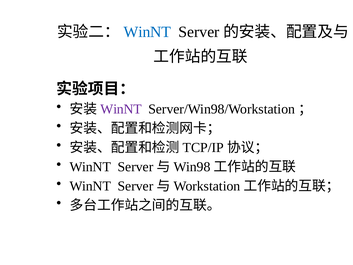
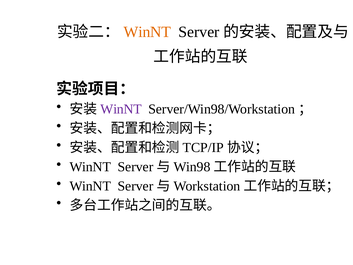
WinNT at (147, 32) colour: blue -> orange
